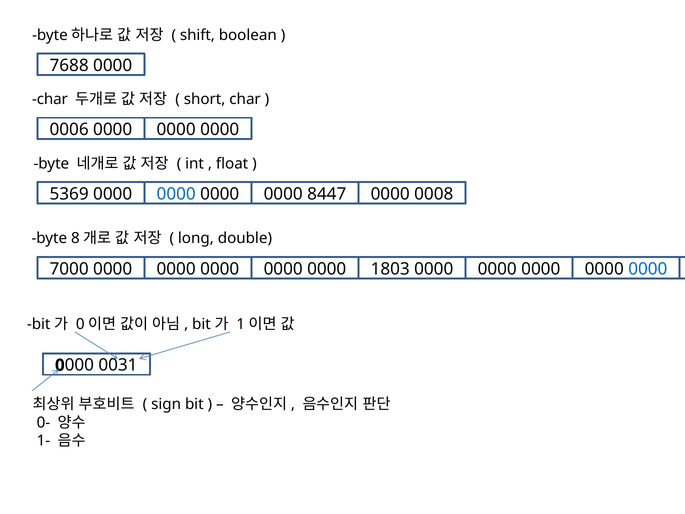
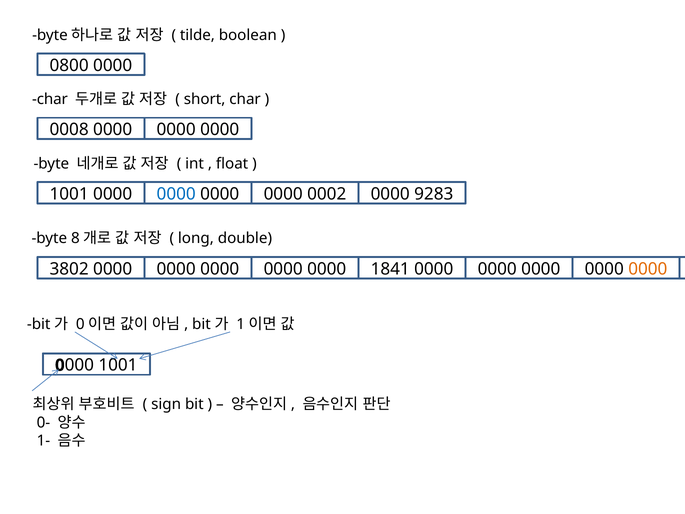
shift: shift -> tilde
7688: 7688 -> 0800
0006: 0006 -> 0008
5369 at (69, 194): 5369 -> 1001
8447: 8447 -> 0002
0008: 0008 -> 9283
7000: 7000 -> 3802
1803: 1803 -> 1841
0000 at (648, 269) colour: blue -> orange
0031 at (118, 365): 0031 -> 1001
